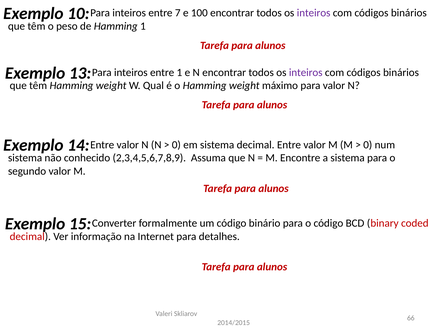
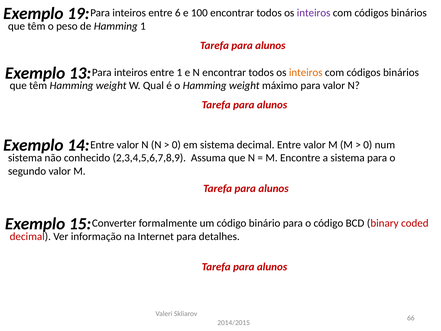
10: 10 -> 19
7: 7 -> 6
inteiros at (306, 72) colour: purple -> orange
